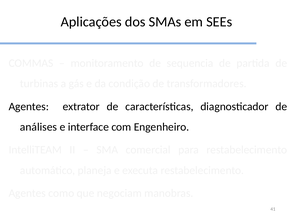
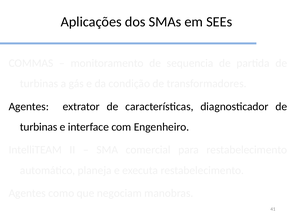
análises at (39, 127): análises -> turbinas
